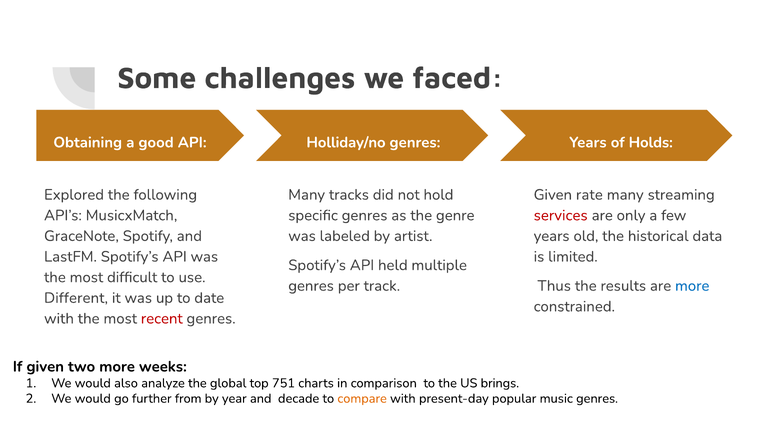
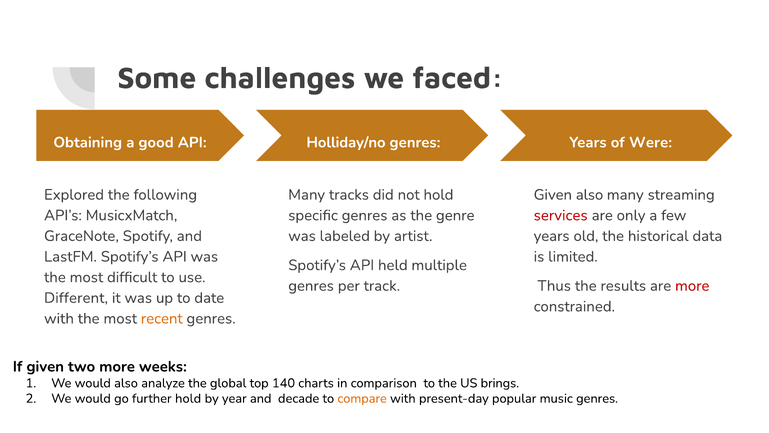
Holds: Holds -> Were
Given rate: rate -> also
more at (692, 286) colour: blue -> red
recent colour: red -> orange
751: 751 -> 140
further from: from -> hold
